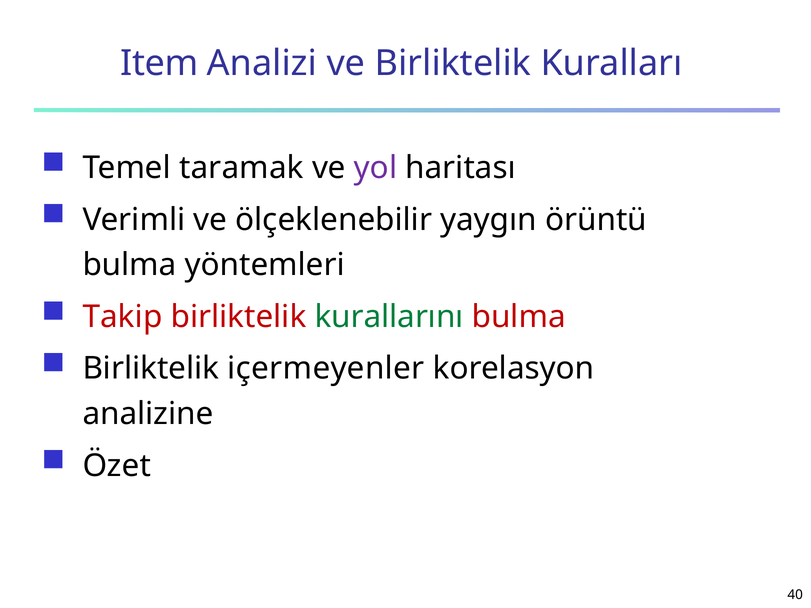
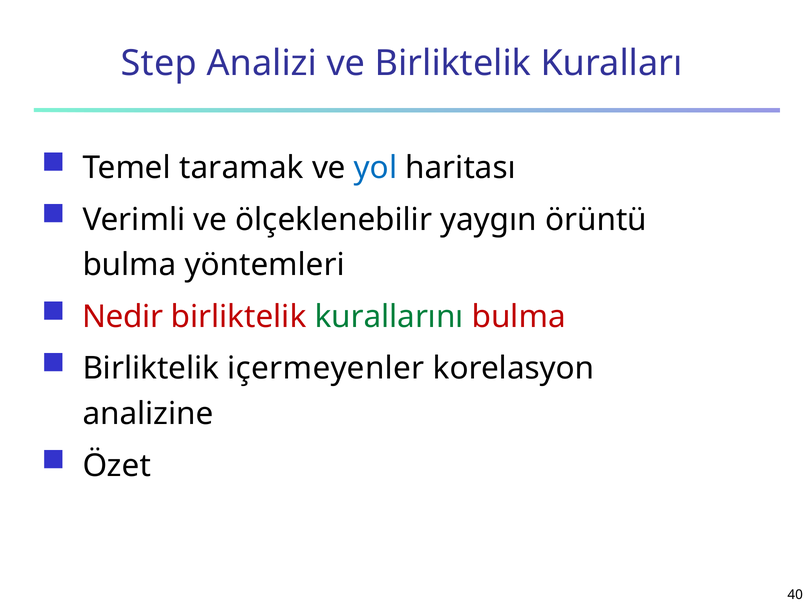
Item: Item -> Step
yol colour: purple -> blue
Takip: Takip -> Nedir
